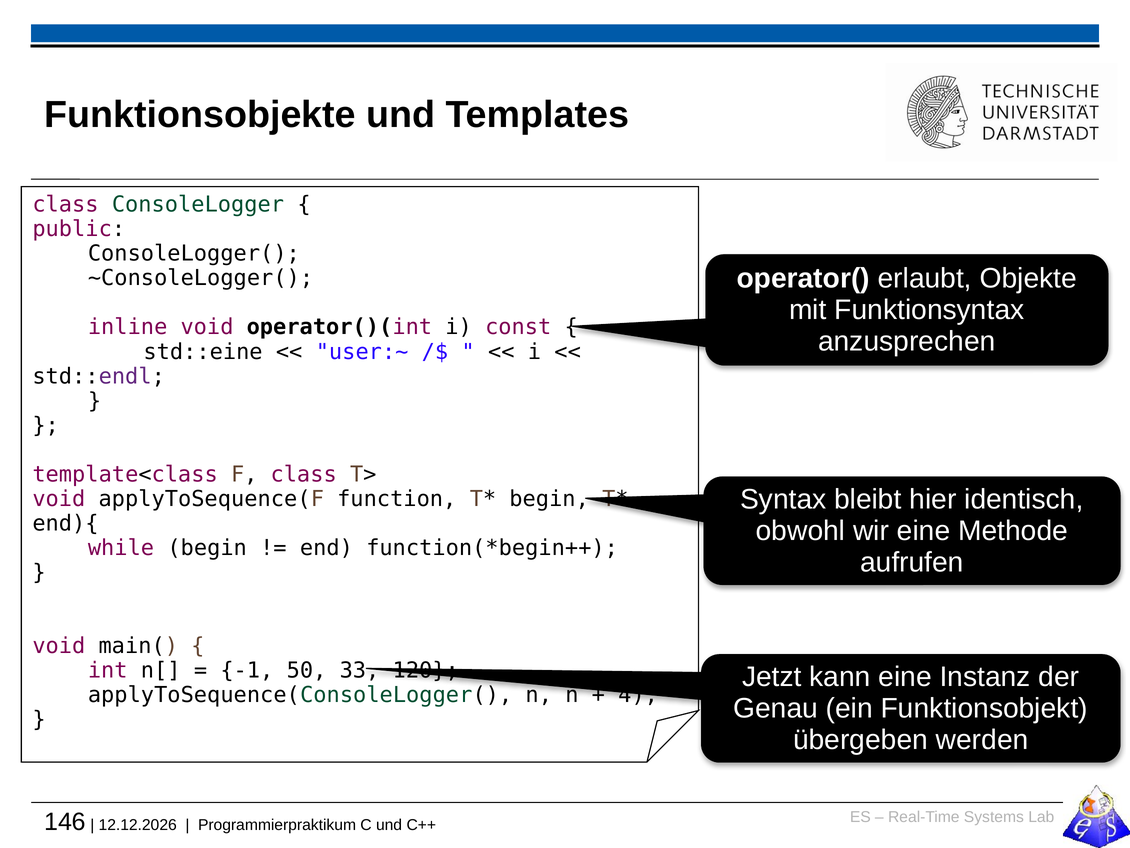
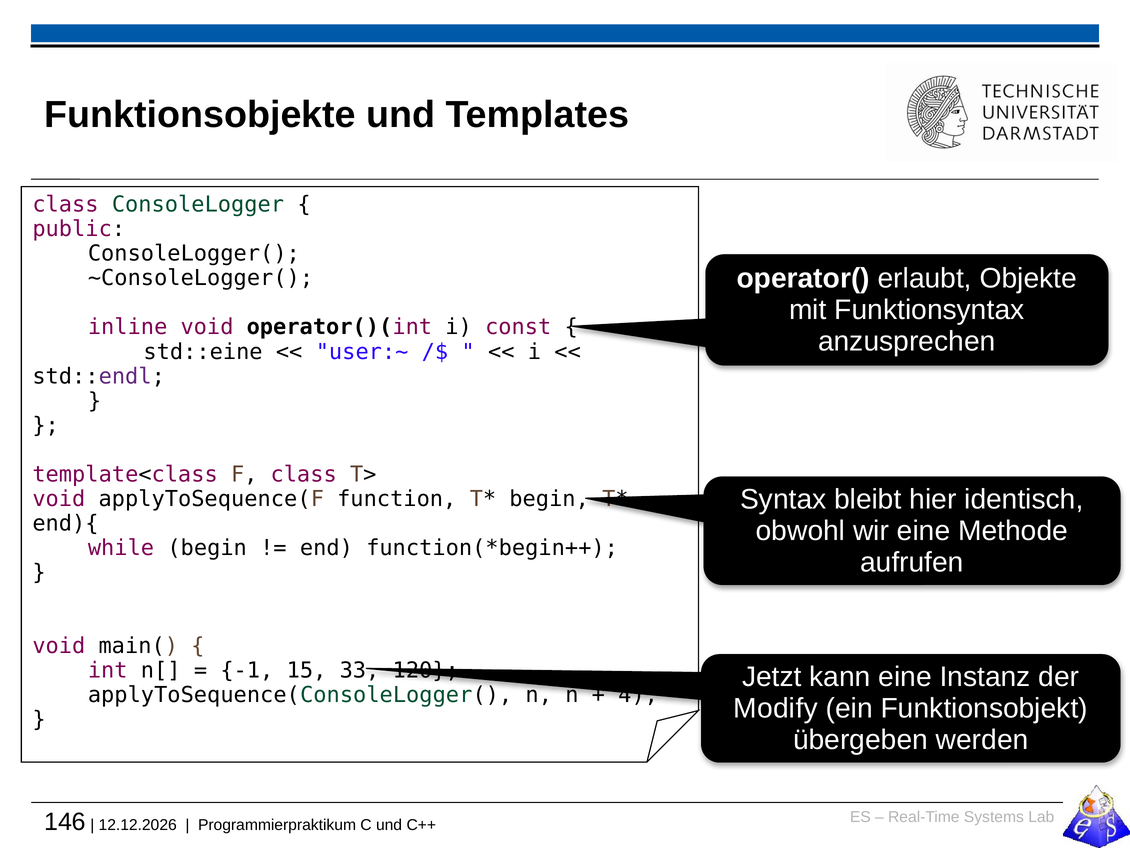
50: 50 -> 15
Genau: Genau -> Modify
